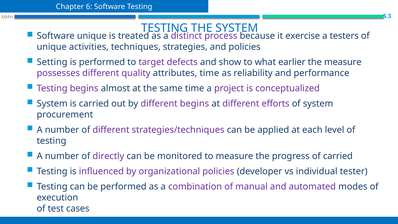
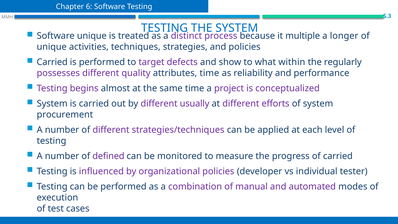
exercise: exercise -> multiple
testers: testers -> longer
Setting at (52, 62): Setting -> Carried
earlier: earlier -> within
the measure: measure -> regularly
different begins: begins -> usually
directly: directly -> defined
